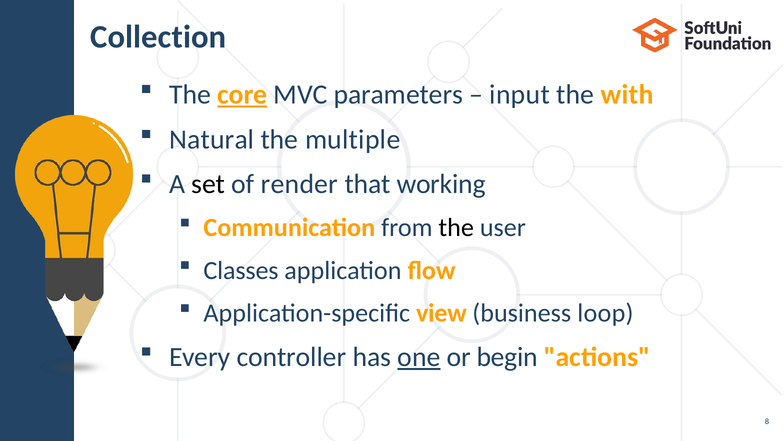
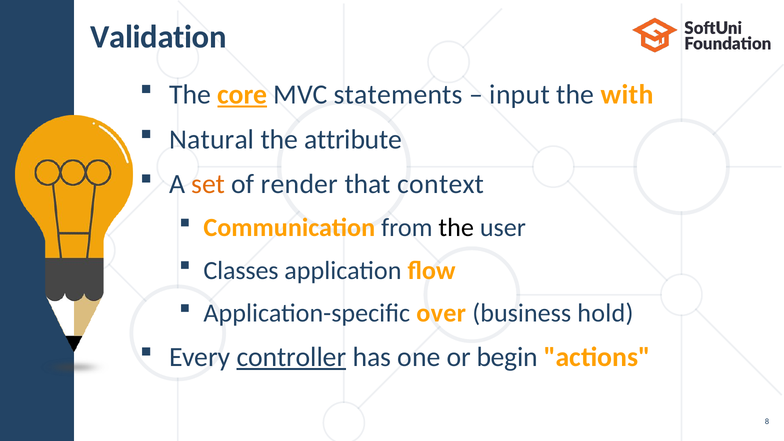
Collection: Collection -> Validation
parameters: parameters -> statements
multiple: multiple -> attribute
set colour: black -> orange
working: working -> context
view: view -> over
loop: loop -> hold
controller underline: none -> present
one underline: present -> none
